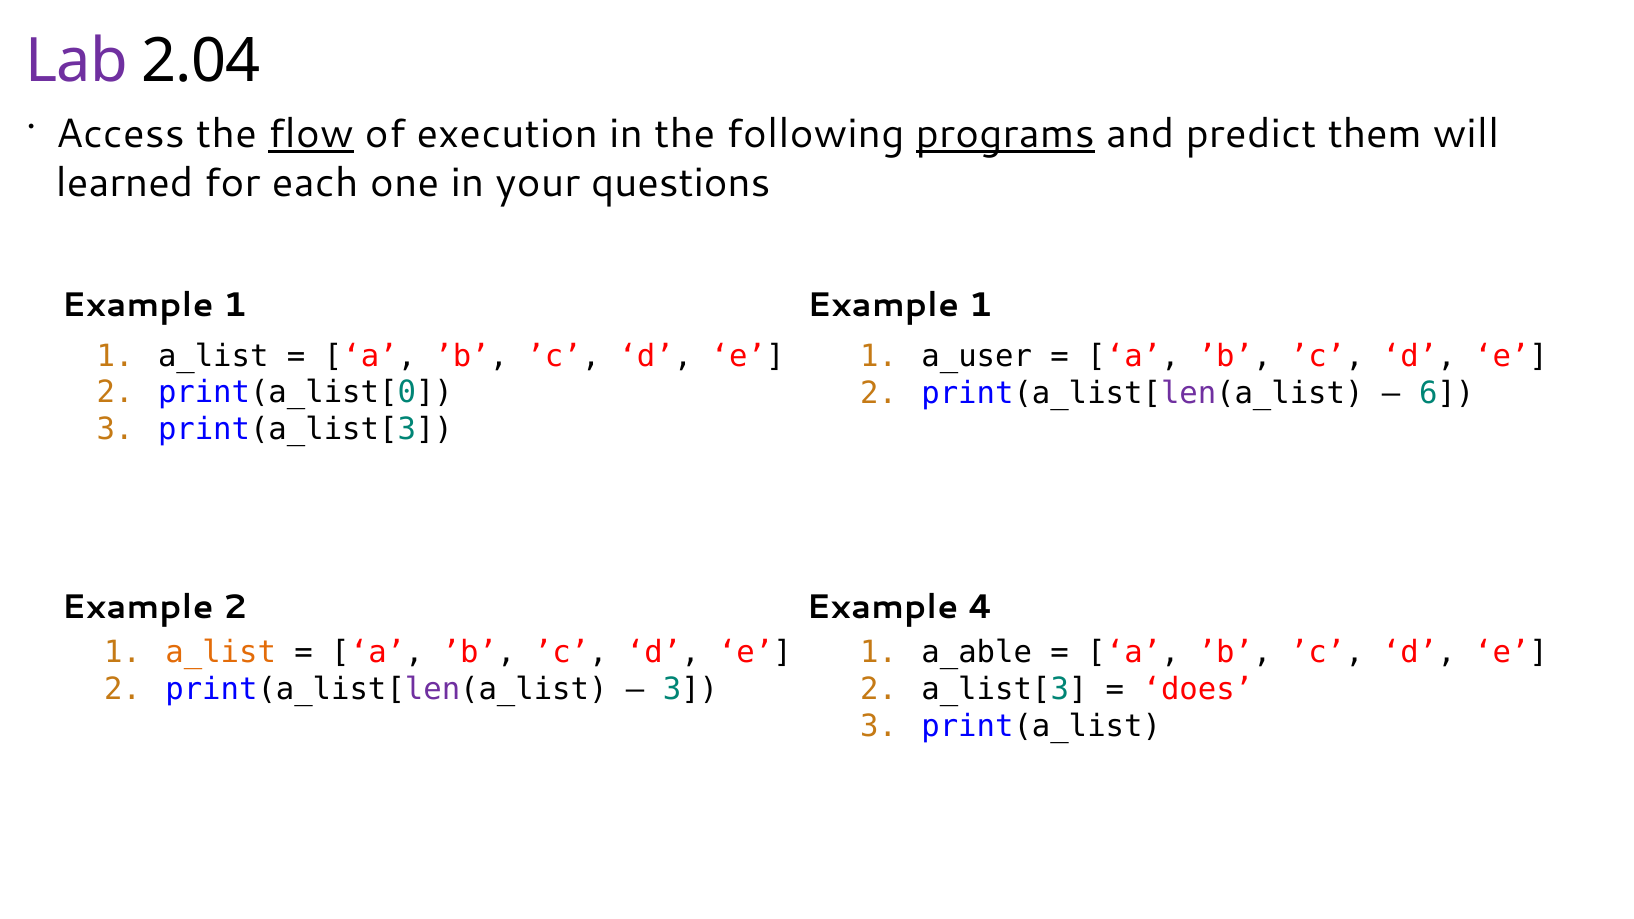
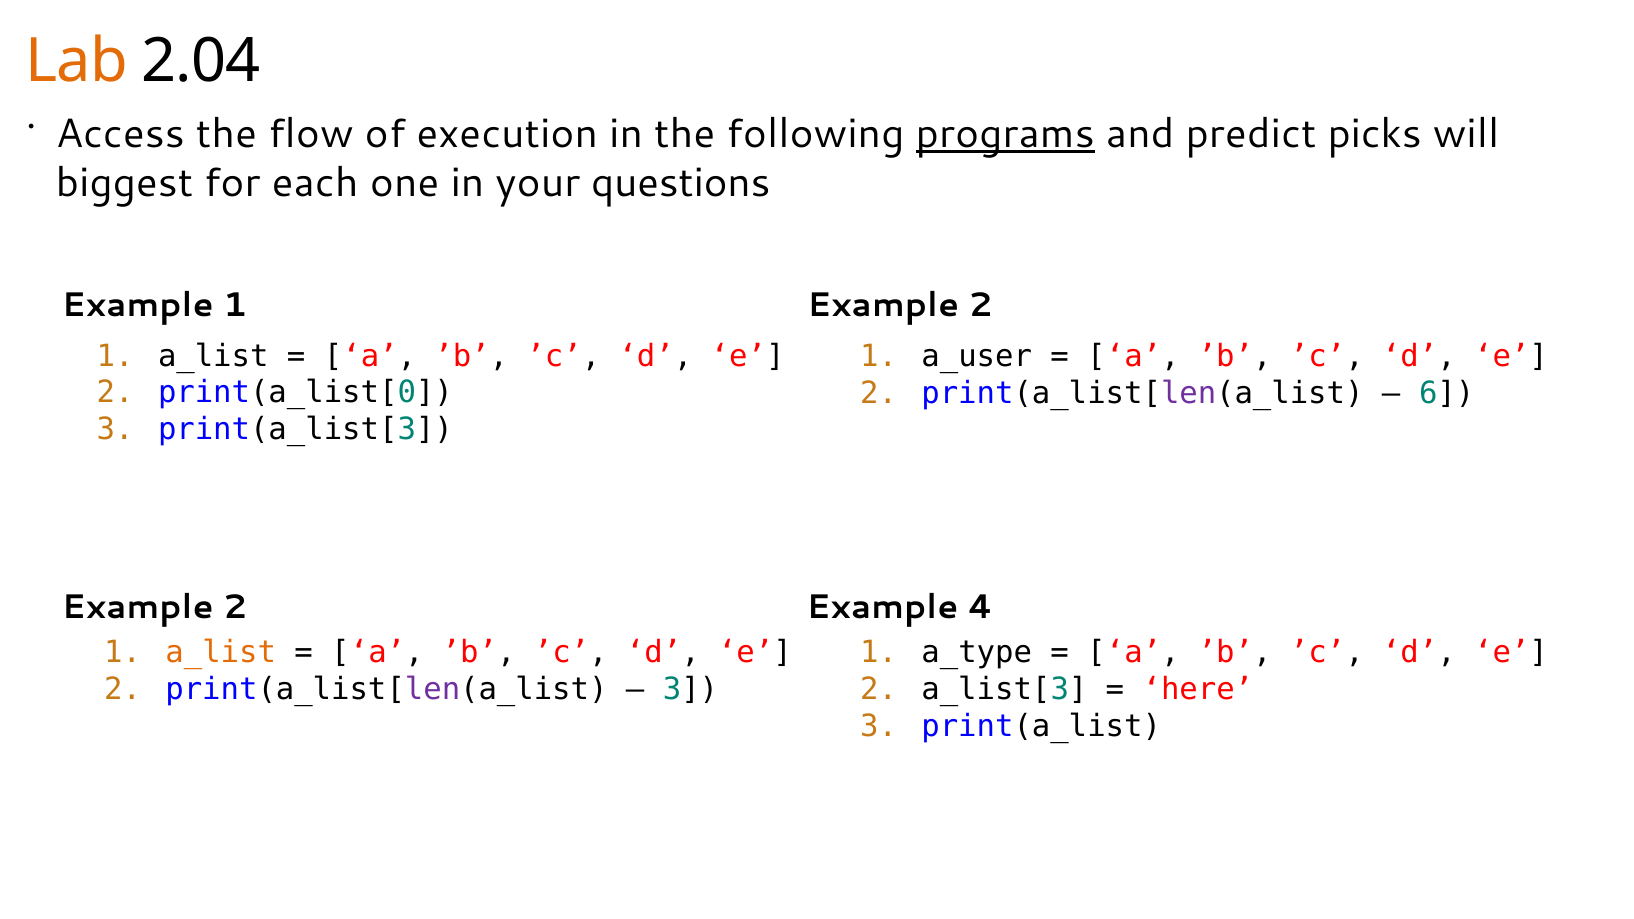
Lab colour: purple -> orange
flow underline: present -> none
them: them -> picks
learned: learned -> biggest
1 at (981, 305): 1 -> 2
a_able: a_able -> a_type
does: does -> here
